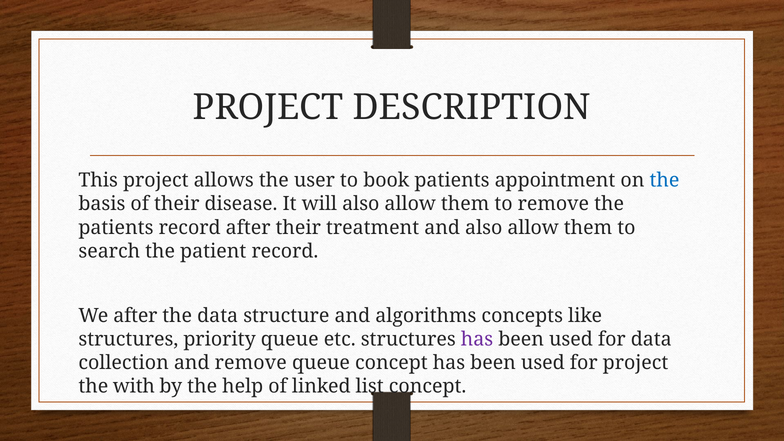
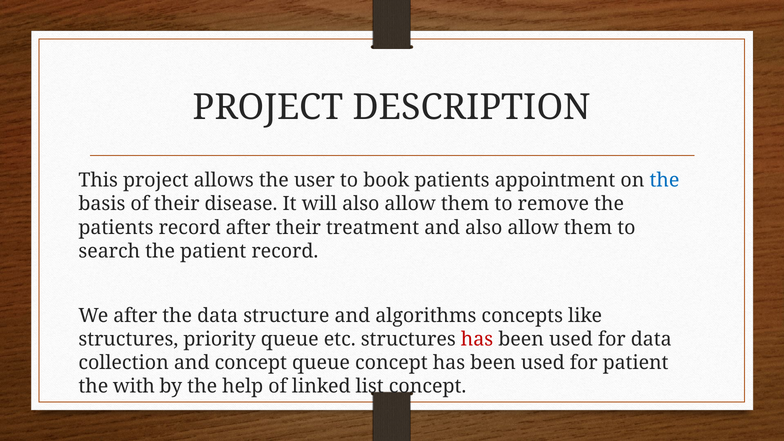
has at (477, 339) colour: purple -> red
and remove: remove -> concept
for project: project -> patient
